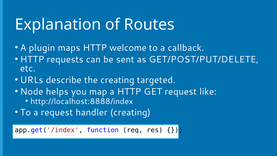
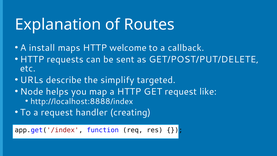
plugin: plugin -> install
the creating: creating -> simplify
